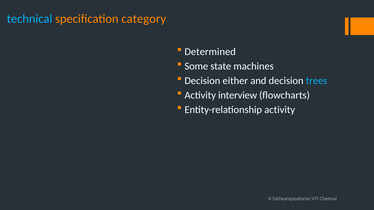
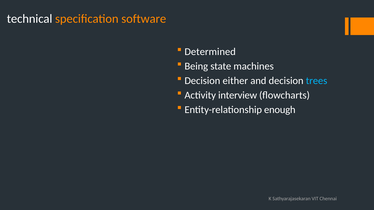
technical colour: light blue -> white
category: category -> software
Some: Some -> Being
Entity-relationship activity: activity -> enough
